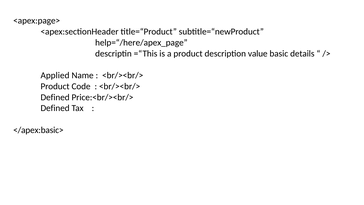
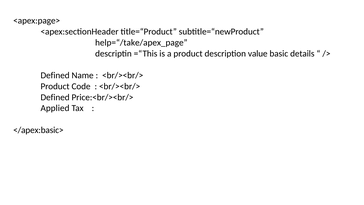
help=“/here/apex_page: help=“/here/apex_page -> help=“/take/apex_page
Applied at (55, 75): Applied -> Defined
Defined at (55, 108): Defined -> Applied
